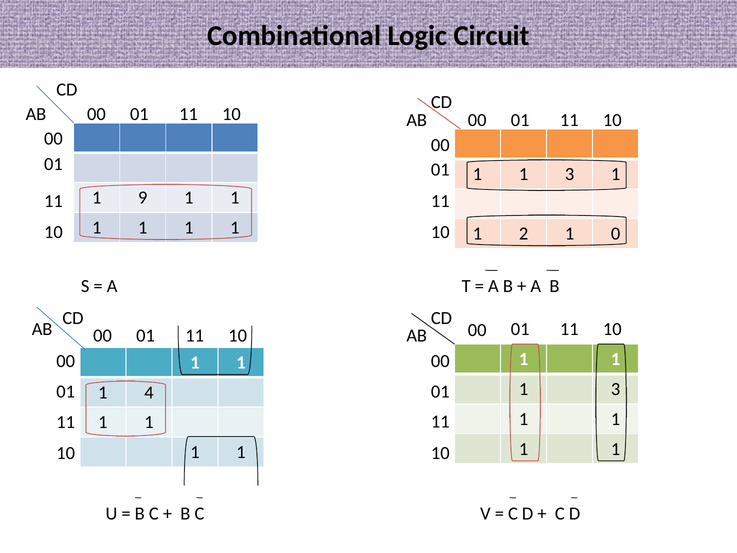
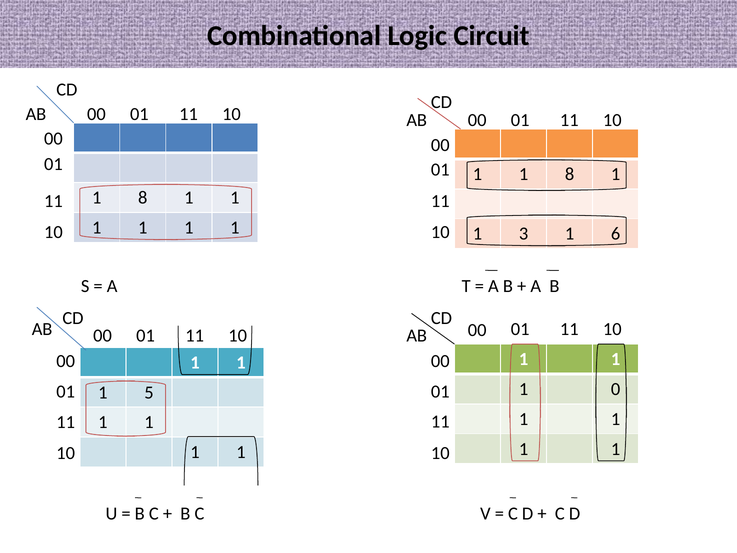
3 at (570, 174): 3 -> 8
9 at (143, 198): 9 -> 8
2: 2 -> 3
0: 0 -> 6
3 at (616, 389): 3 -> 0
4: 4 -> 5
